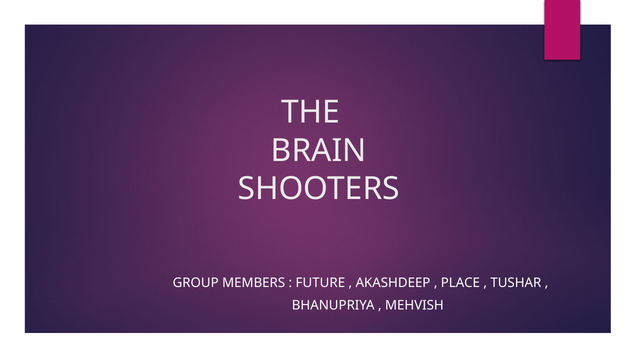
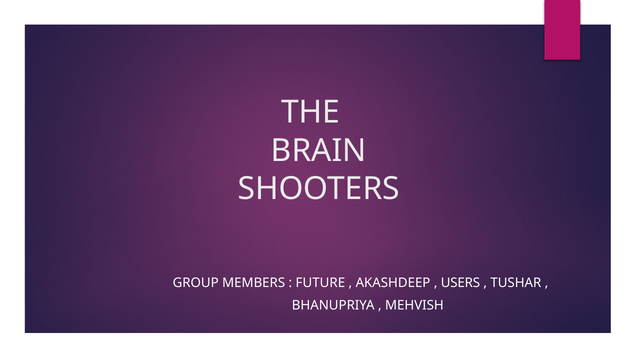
PLACE: PLACE -> USERS
